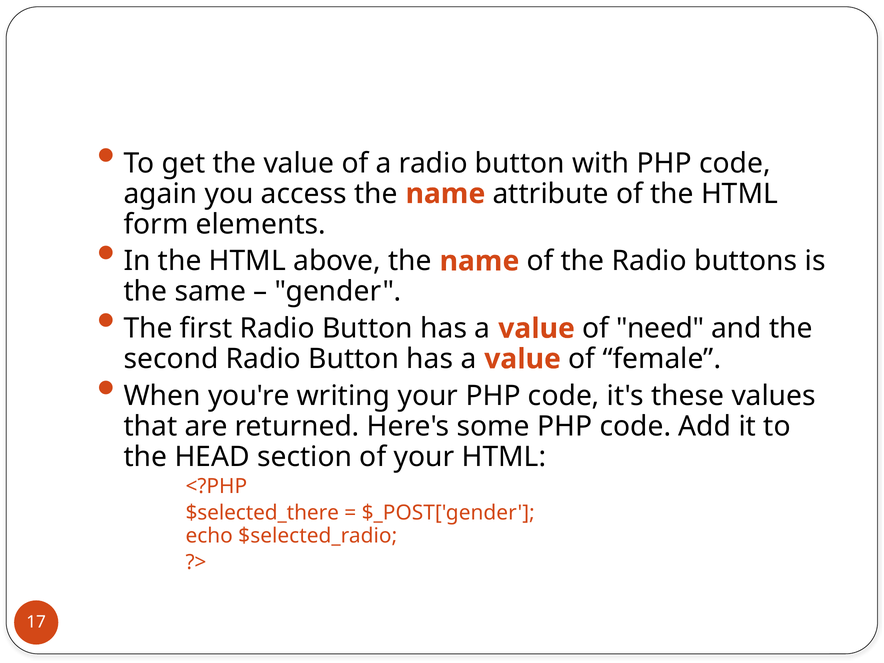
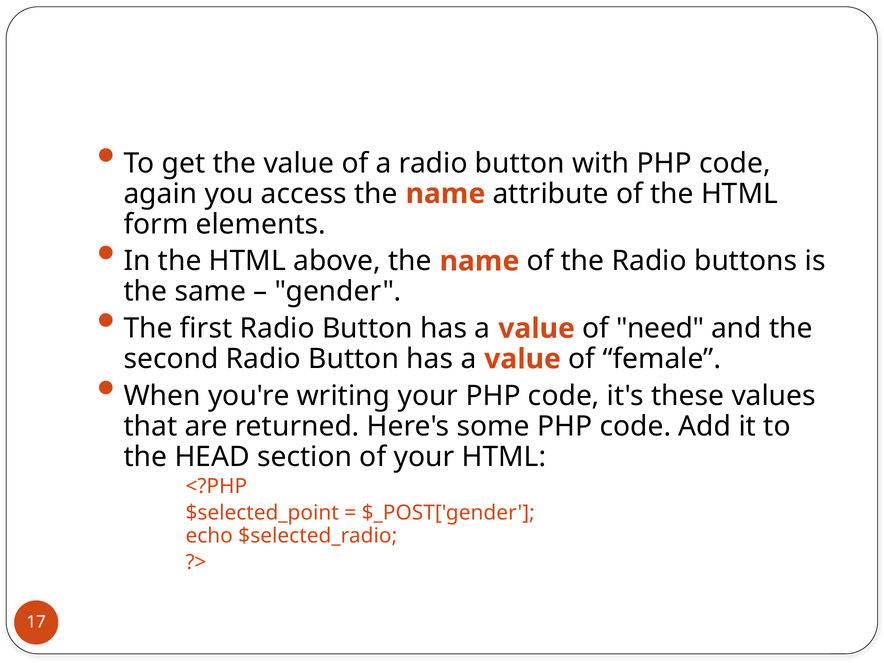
$selected_there: $selected_there -> $selected_point
